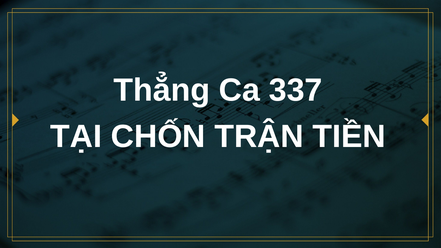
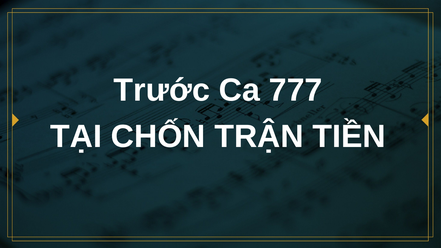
Thẳng: Thẳng -> Trước
337: 337 -> 777
